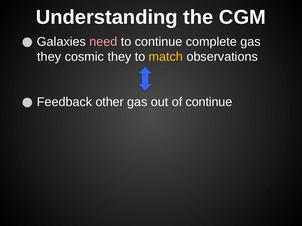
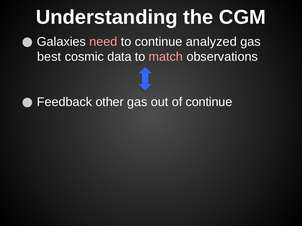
complete: complete -> analyzed
they at (49, 57): they -> best
cosmic they: they -> data
match colour: yellow -> pink
